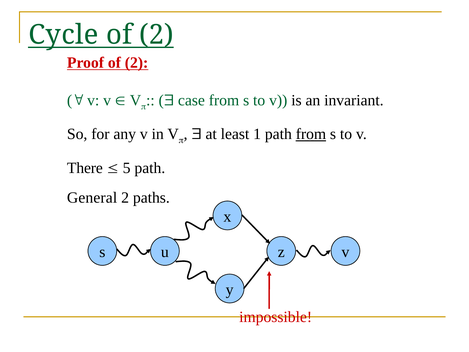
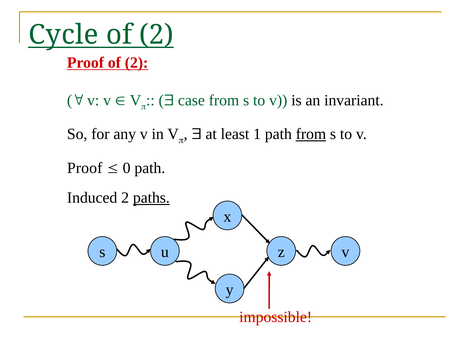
There at (85, 168): There -> Proof
5: 5 -> 0
General: General -> Induced
paths underline: none -> present
